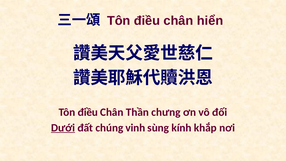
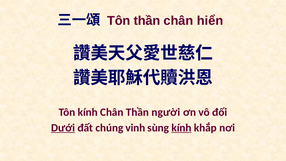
điều at (147, 21): điều -> thần
điều at (88, 112): điều -> kính
chưng: chưng -> người
kính at (181, 128) underline: none -> present
